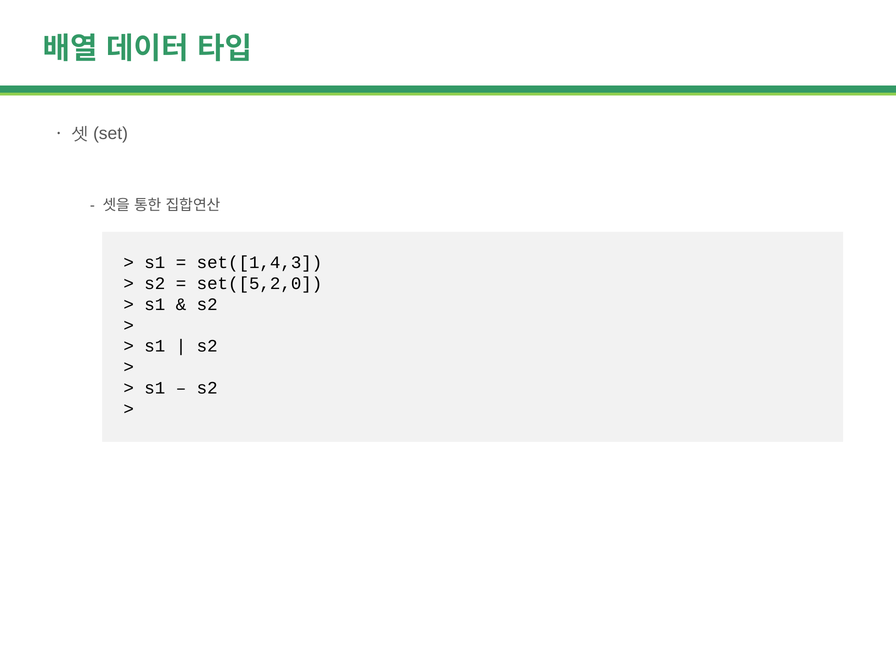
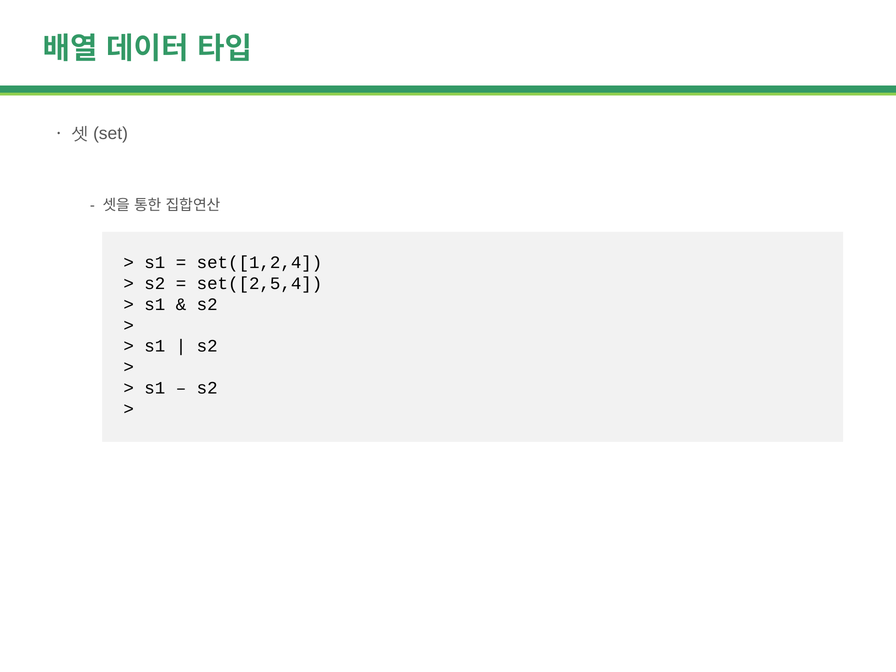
set([1,4,3: set([1,4,3 -> set([1,2,4
set([5,2,0: set([5,2,0 -> set([2,5,4
